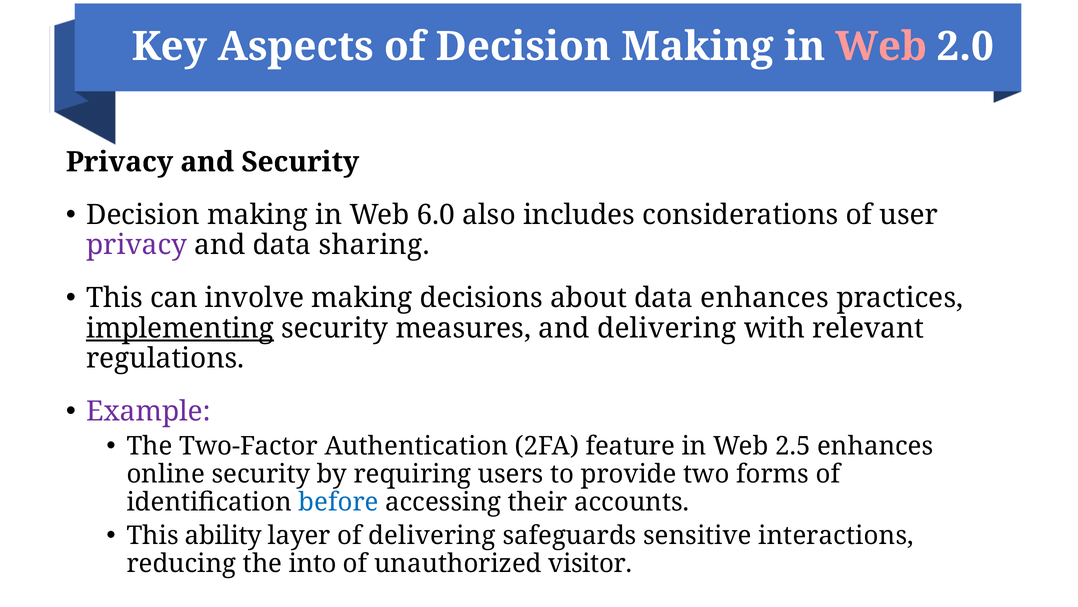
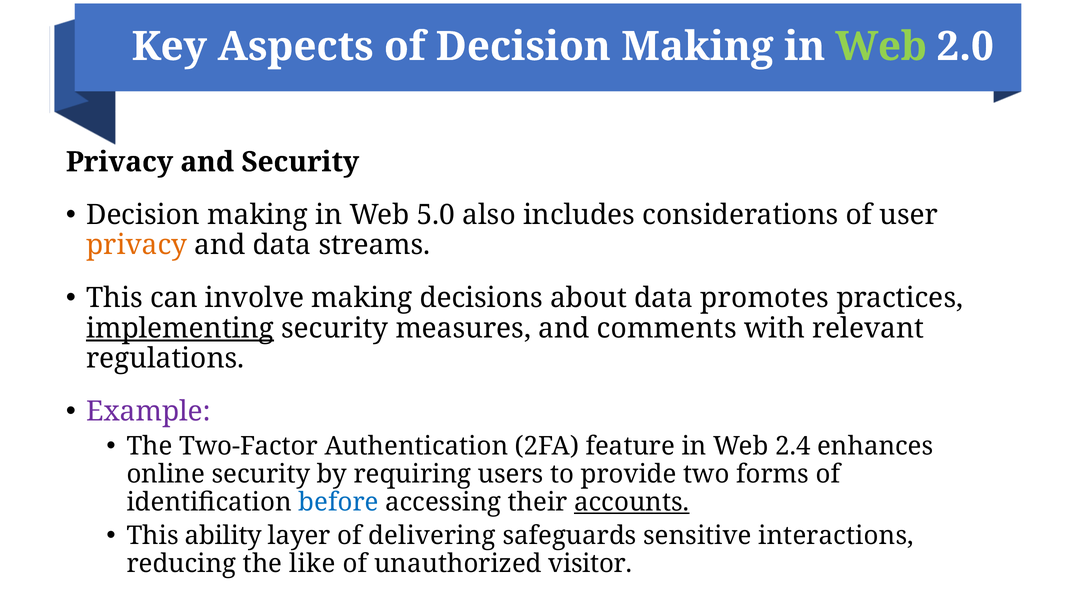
Web at (881, 47) colour: pink -> light green
6.0: 6.0 -> 5.0
privacy at (137, 245) colour: purple -> orange
sharing: sharing -> streams
data enhances: enhances -> promotes
and delivering: delivering -> comments
2.5: 2.5 -> 2.4
accounts underline: none -> present
into: into -> like
